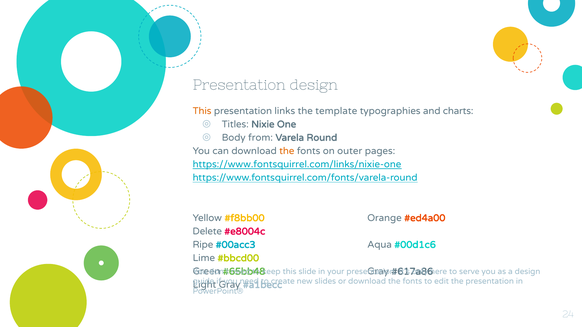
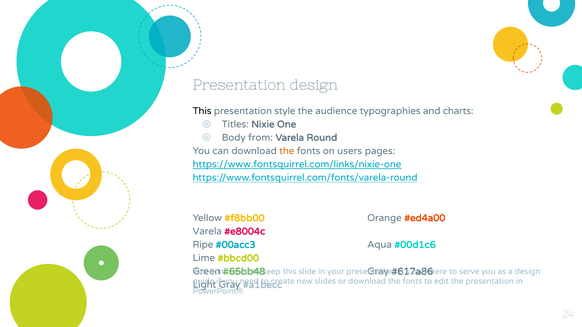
This at (202, 111) colour: orange -> black
links: links -> style
template: template -> audience
outer: outer -> users
Delete at (207, 232): Delete -> Varela
